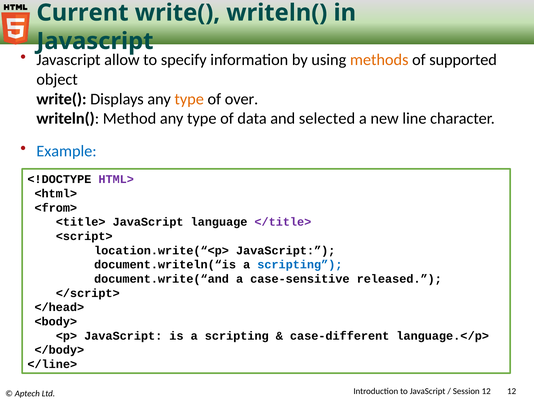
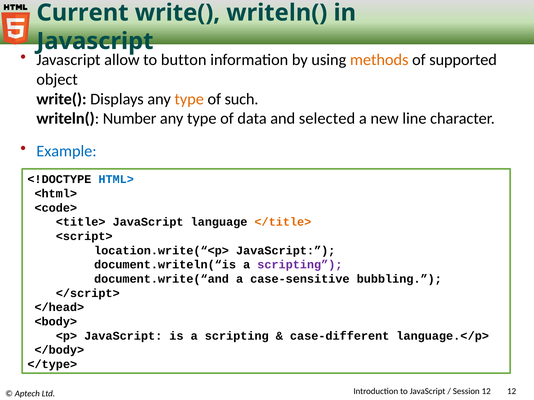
specify: specify -> button
over: over -> such
Method: Method -> Number
HTML> colour: purple -> blue
<from>: <from> -> <code>
</title> colour: purple -> orange
scripting at (300, 265) colour: blue -> purple
released: released -> bubbling
</line>: </line> -> </type>
